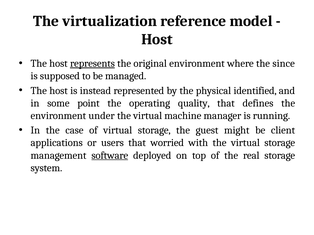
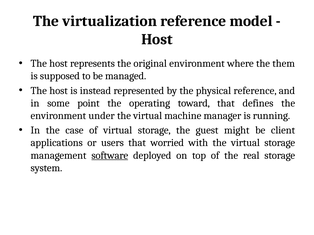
represents underline: present -> none
since: since -> them
physical identified: identified -> reference
quality: quality -> toward
